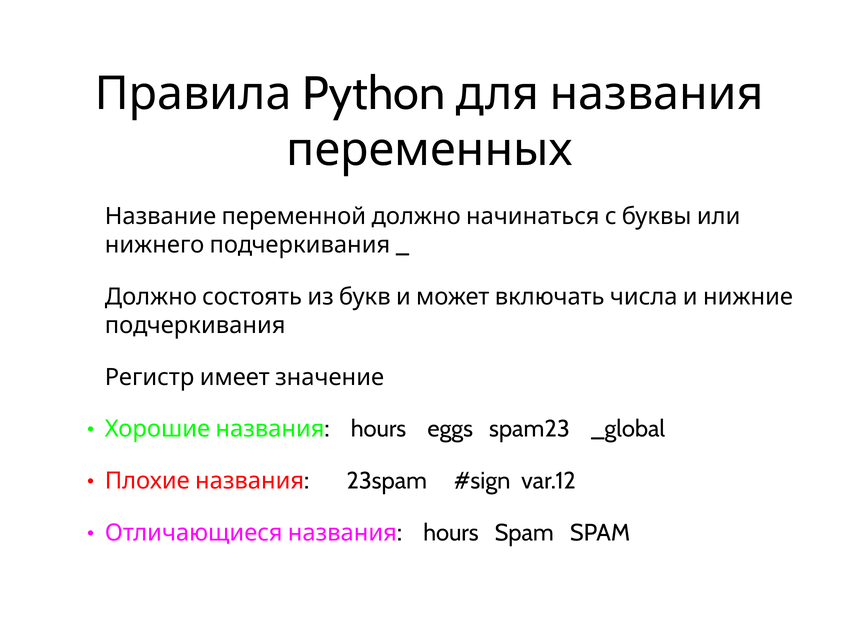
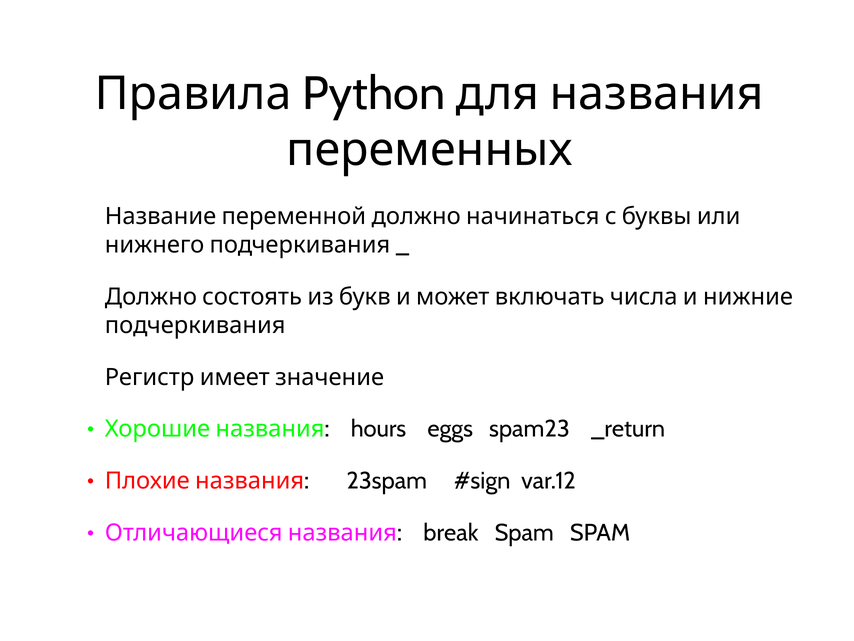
_global: _global -> _return
hours at (451, 532): hours -> break
